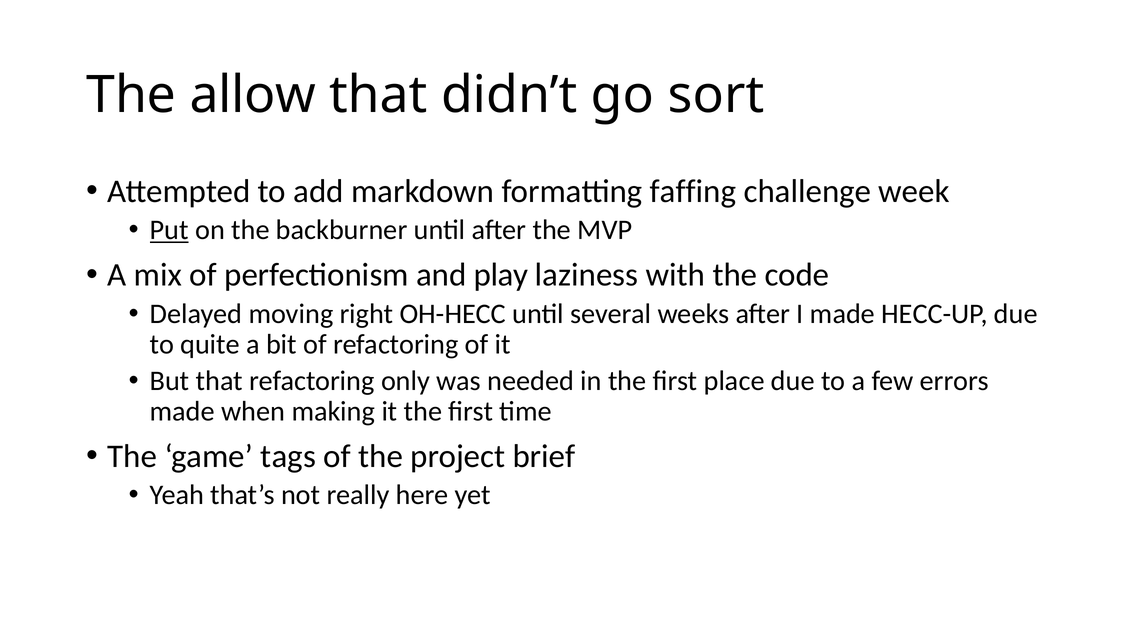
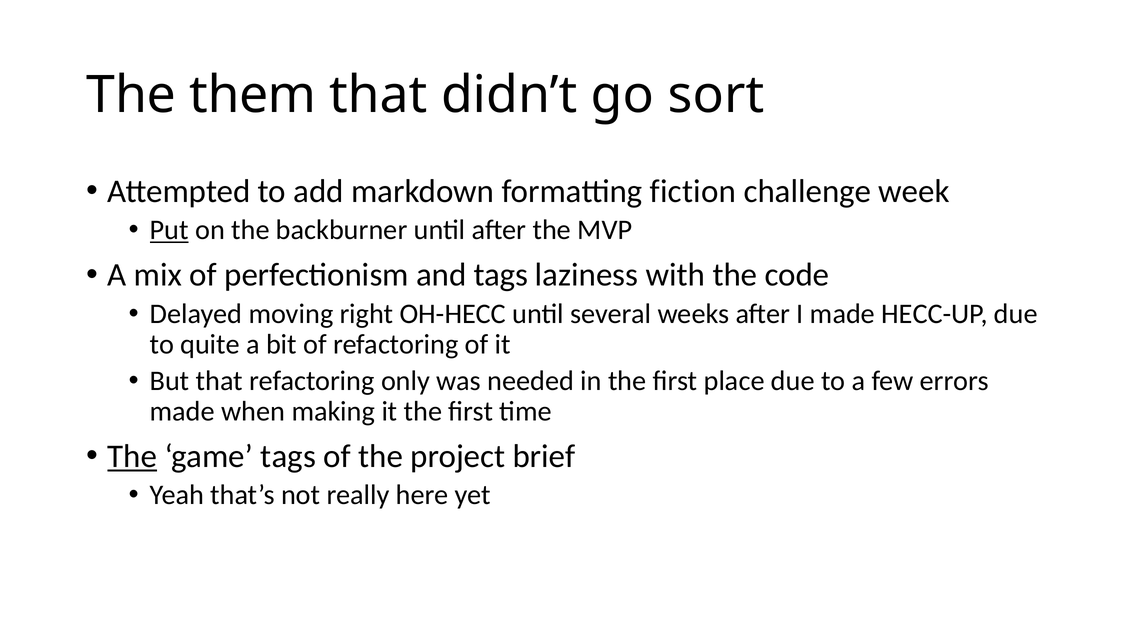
allow: allow -> them
faffing: faffing -> fiction
and play: play -> tags
The at (132, 456) underline: none -> present
